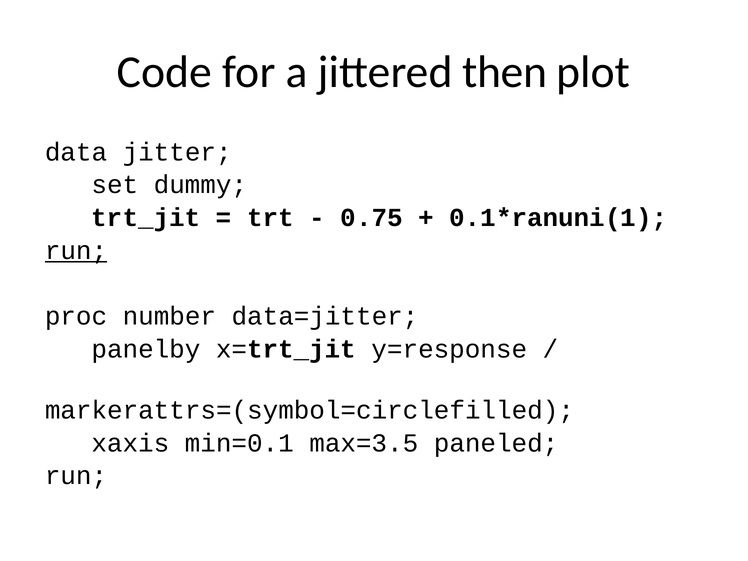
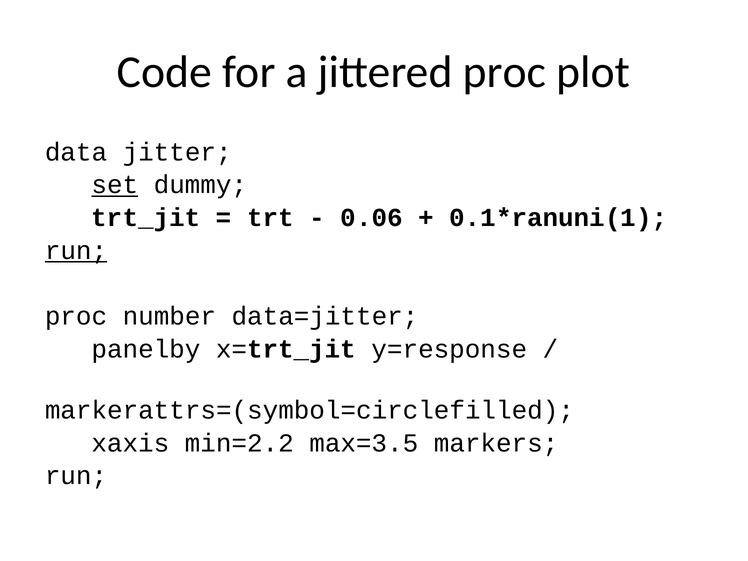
jittered then: then -> proc
set underline: none -> present
0.75: 0.75 -> 0.06
min=0.1: min=0.1 -> min=2.2
paneled: paneled -> markers
